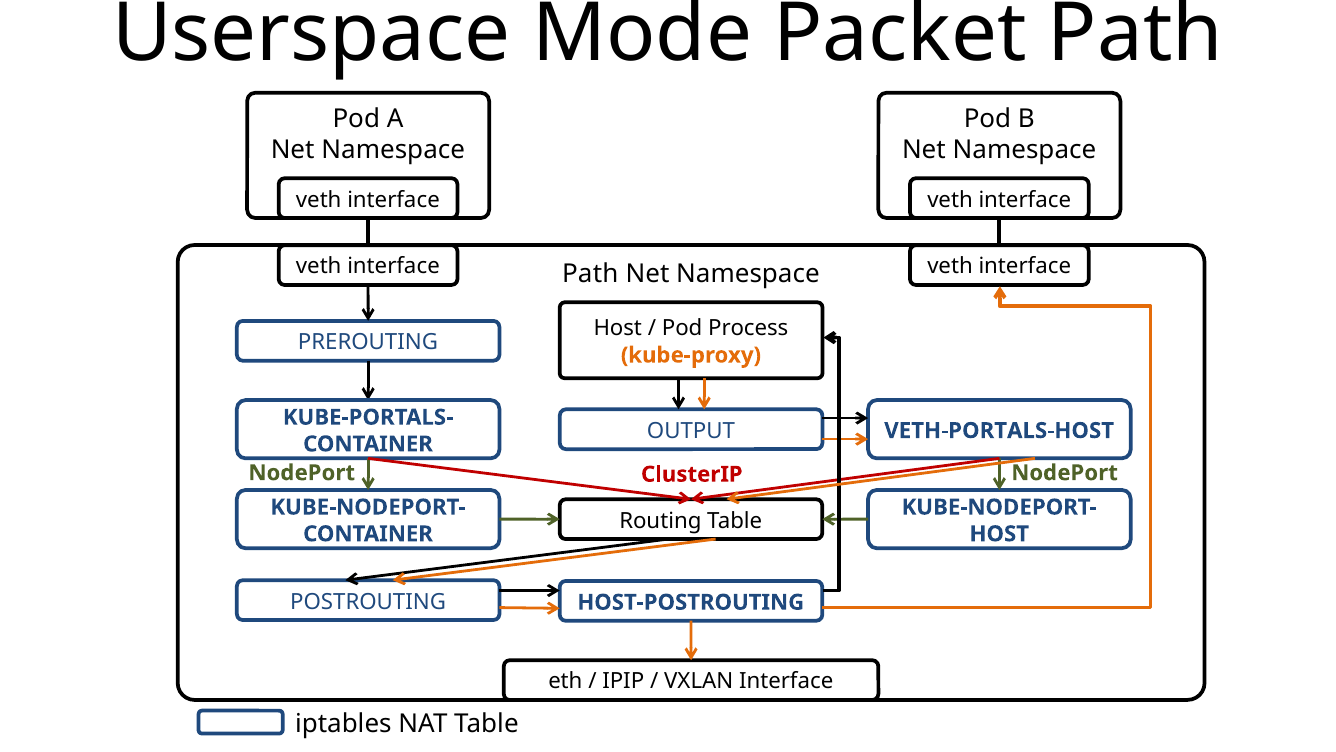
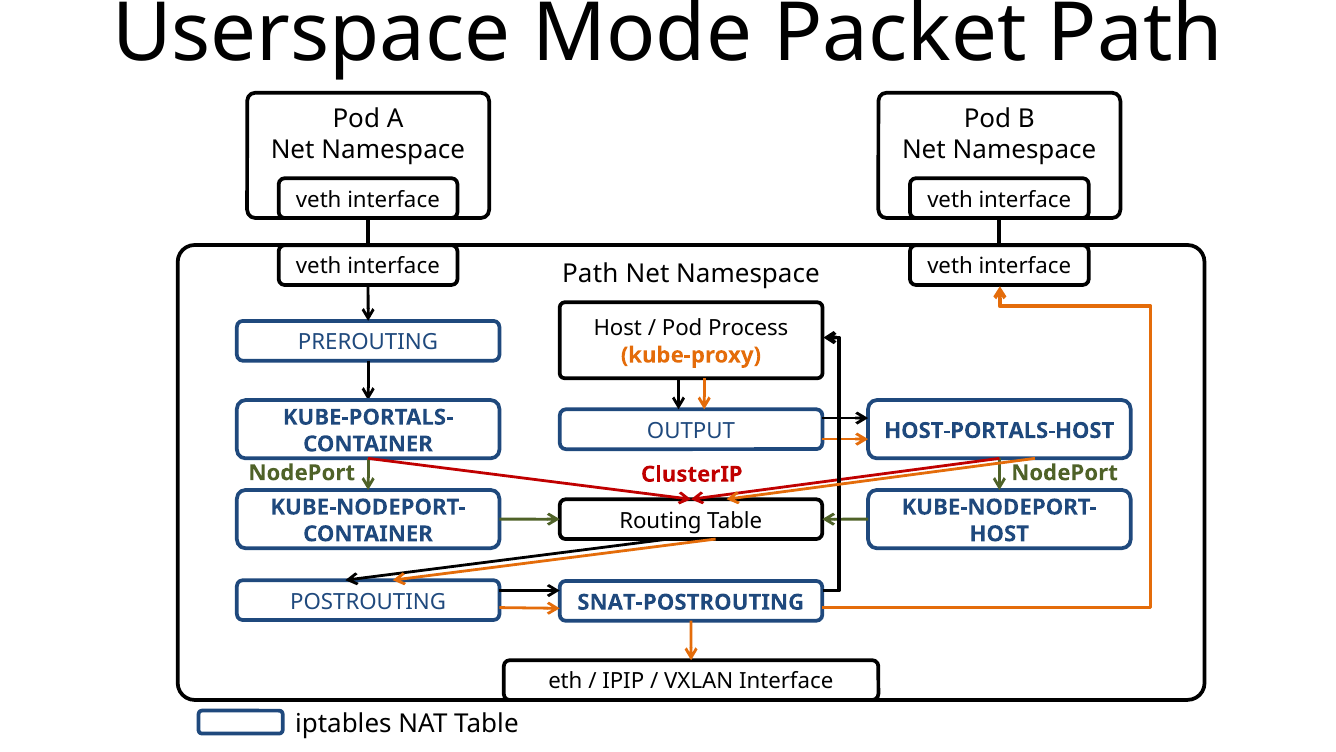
VETH-PORTALS-HOST: VETH-PORTALS-HOST -> HOST-PORTALS-HOST
HOST-POSTROUTING: HOST-POSTROUTING -> SNAT-POSTROUTING
